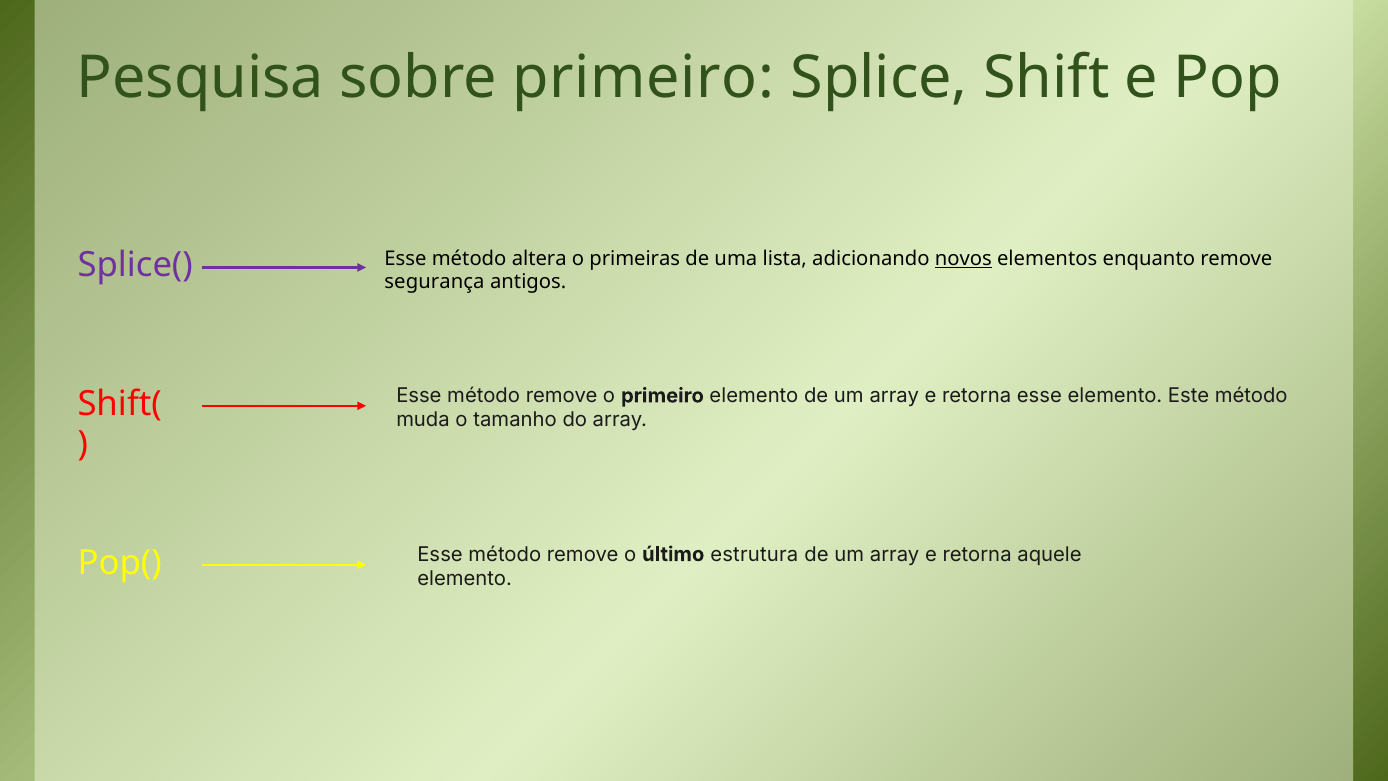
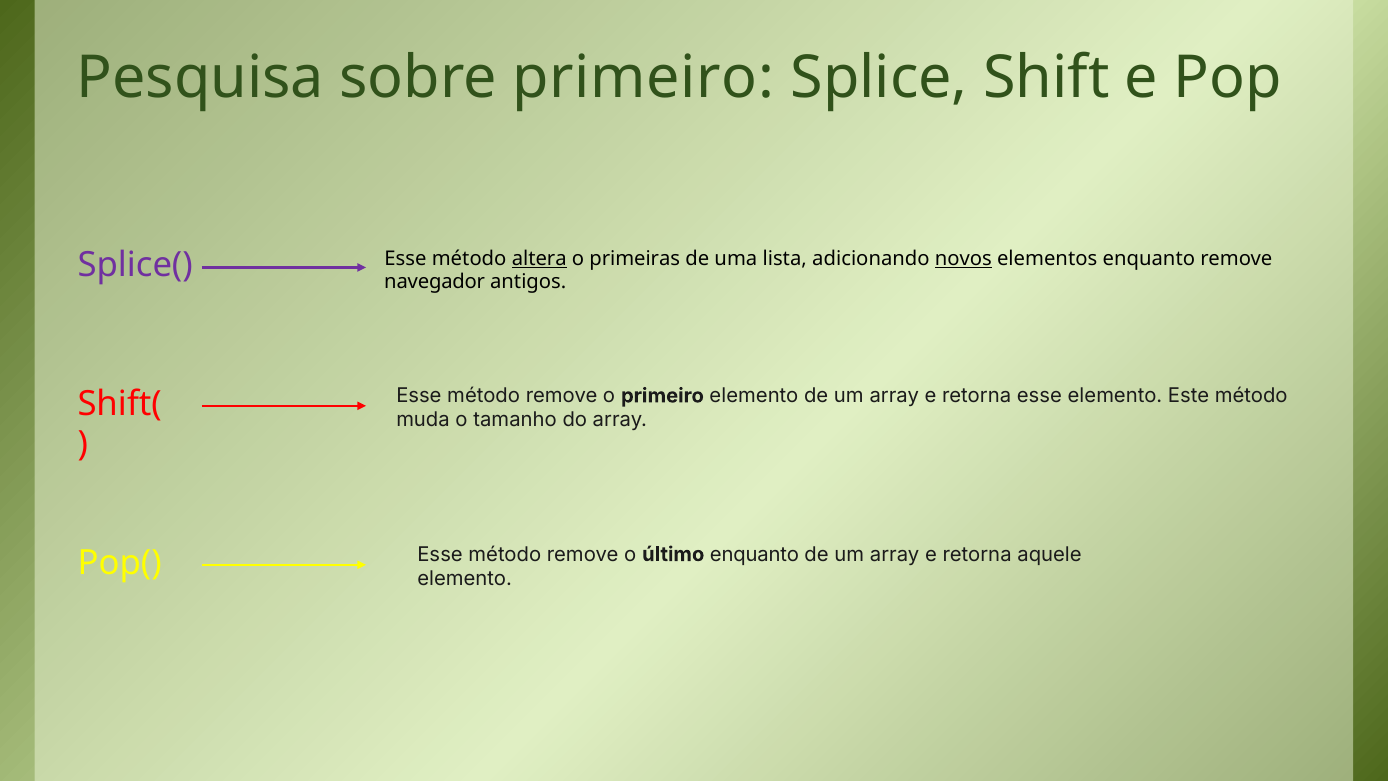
altera underline: none -> present
segurança: segurança -> navegador
último estrutura: estrutura -> enquanto
